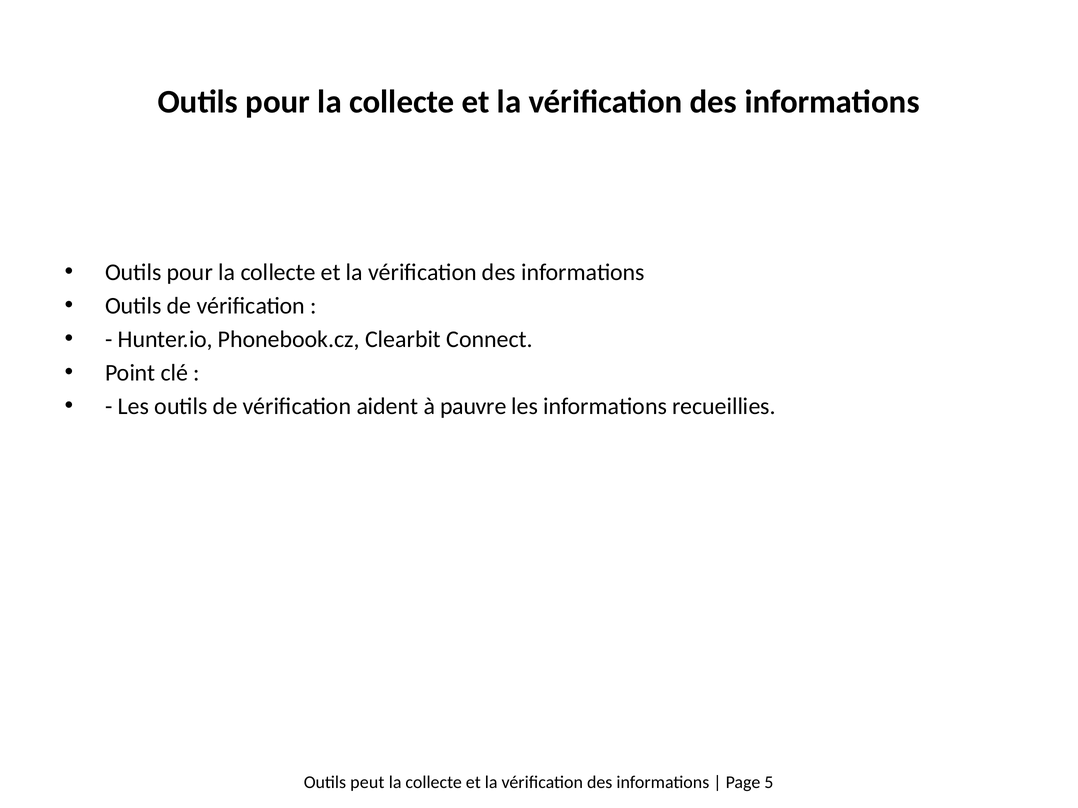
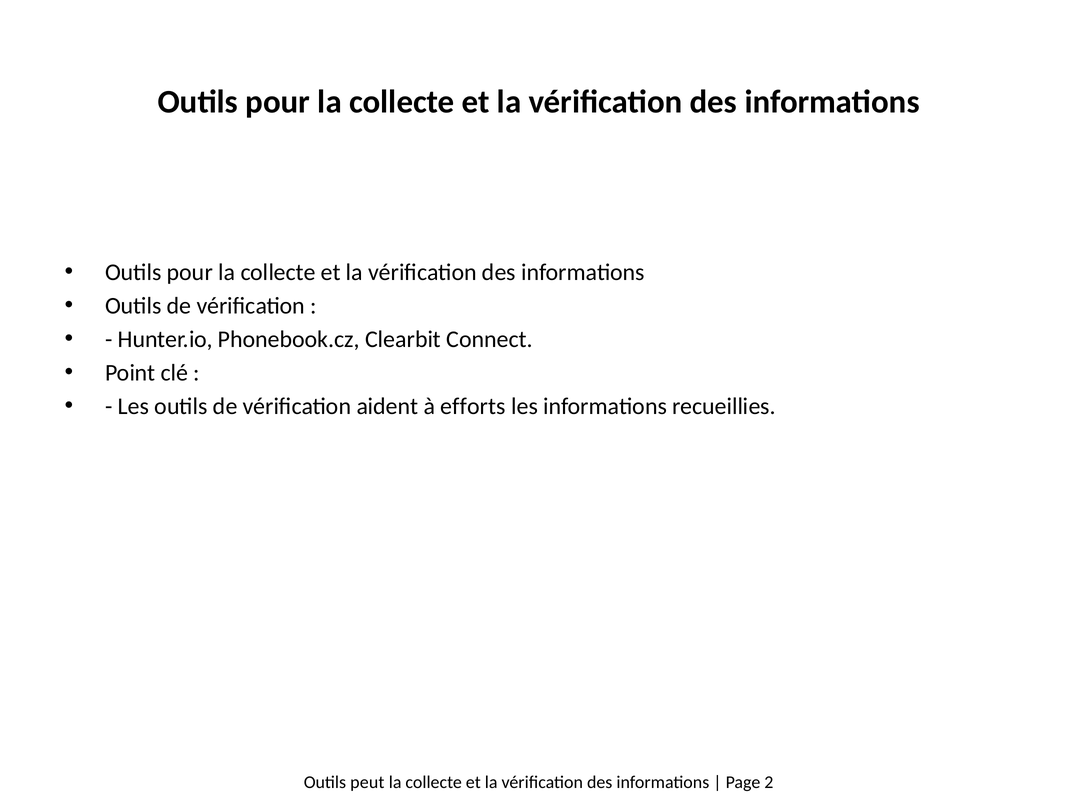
pauvre: pauvre -> efforts
5: 5 -> 2
